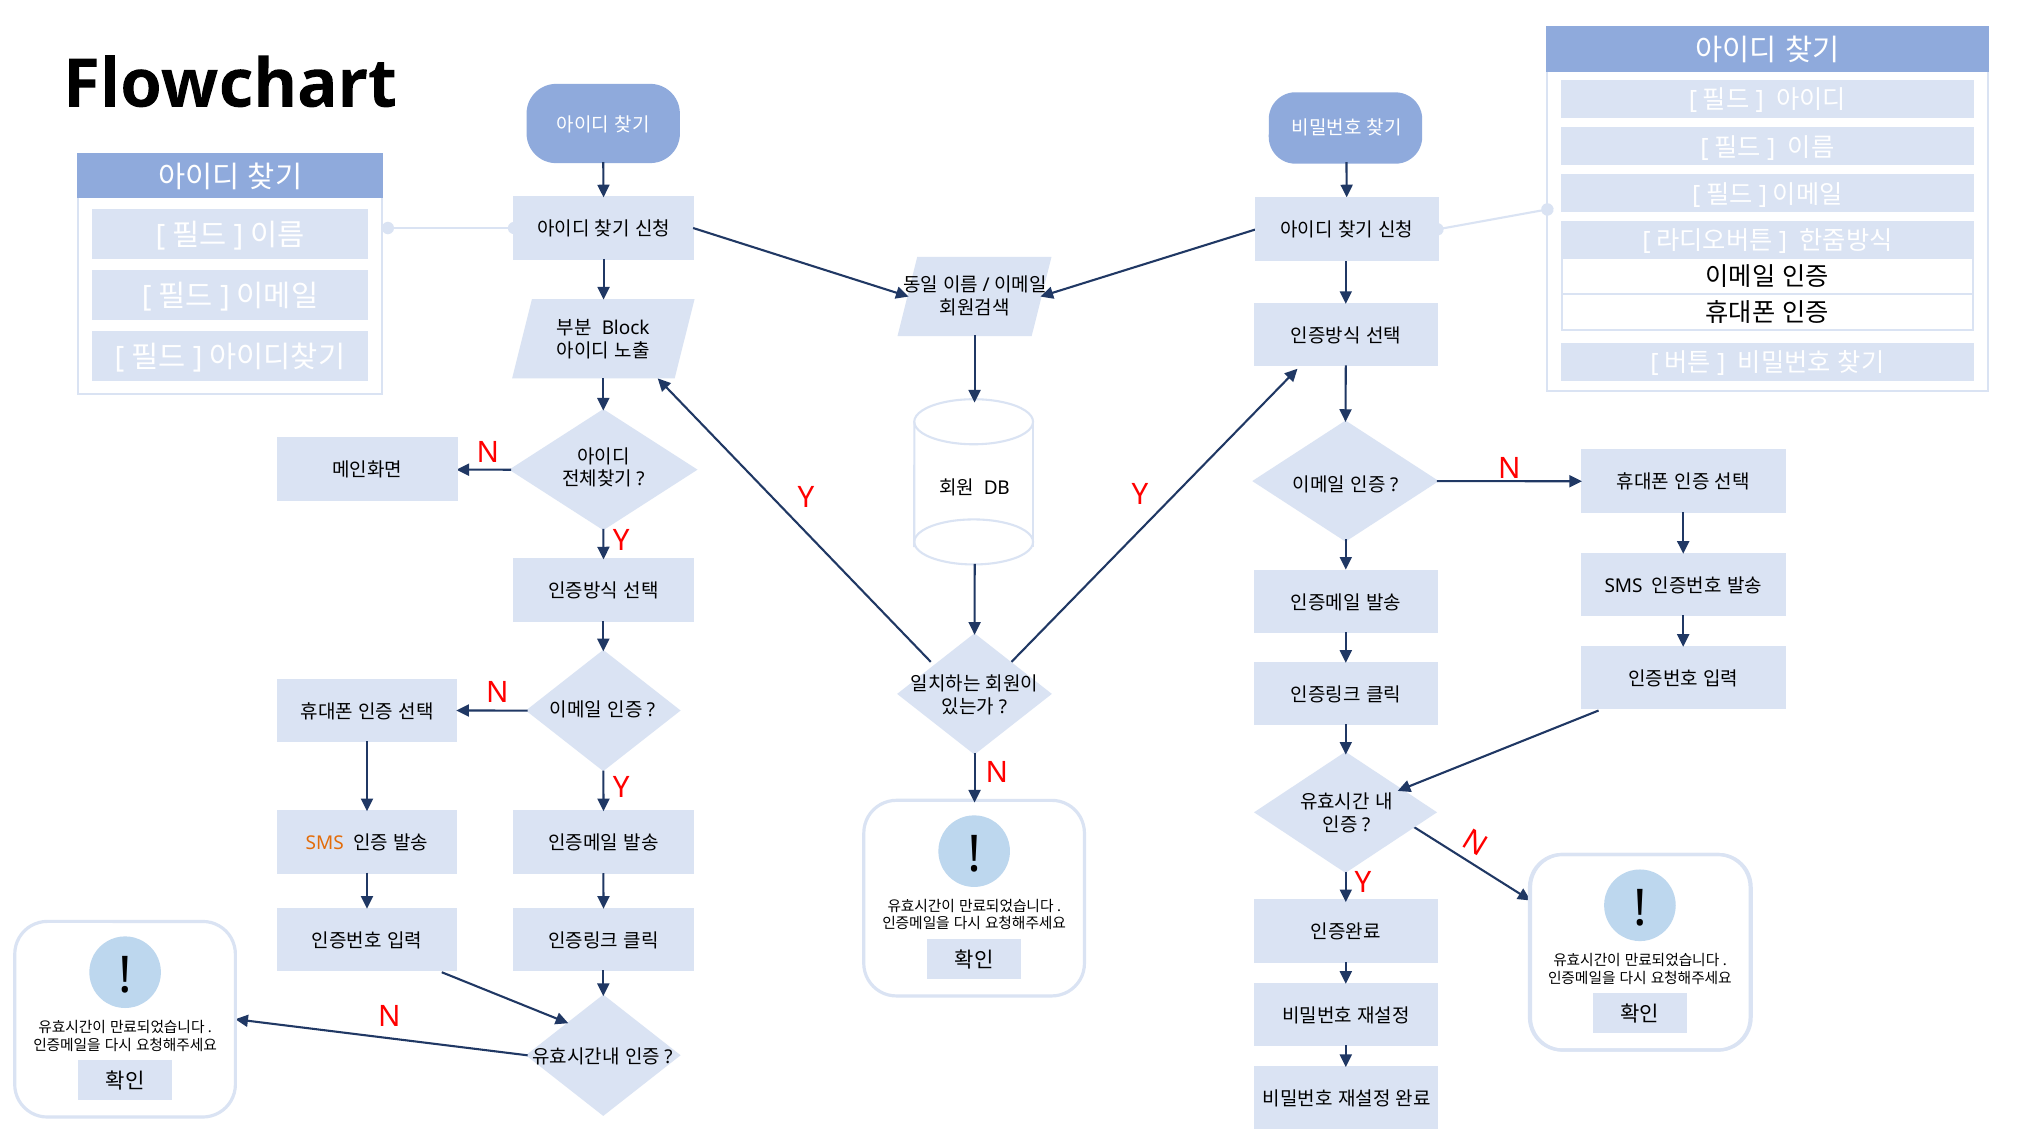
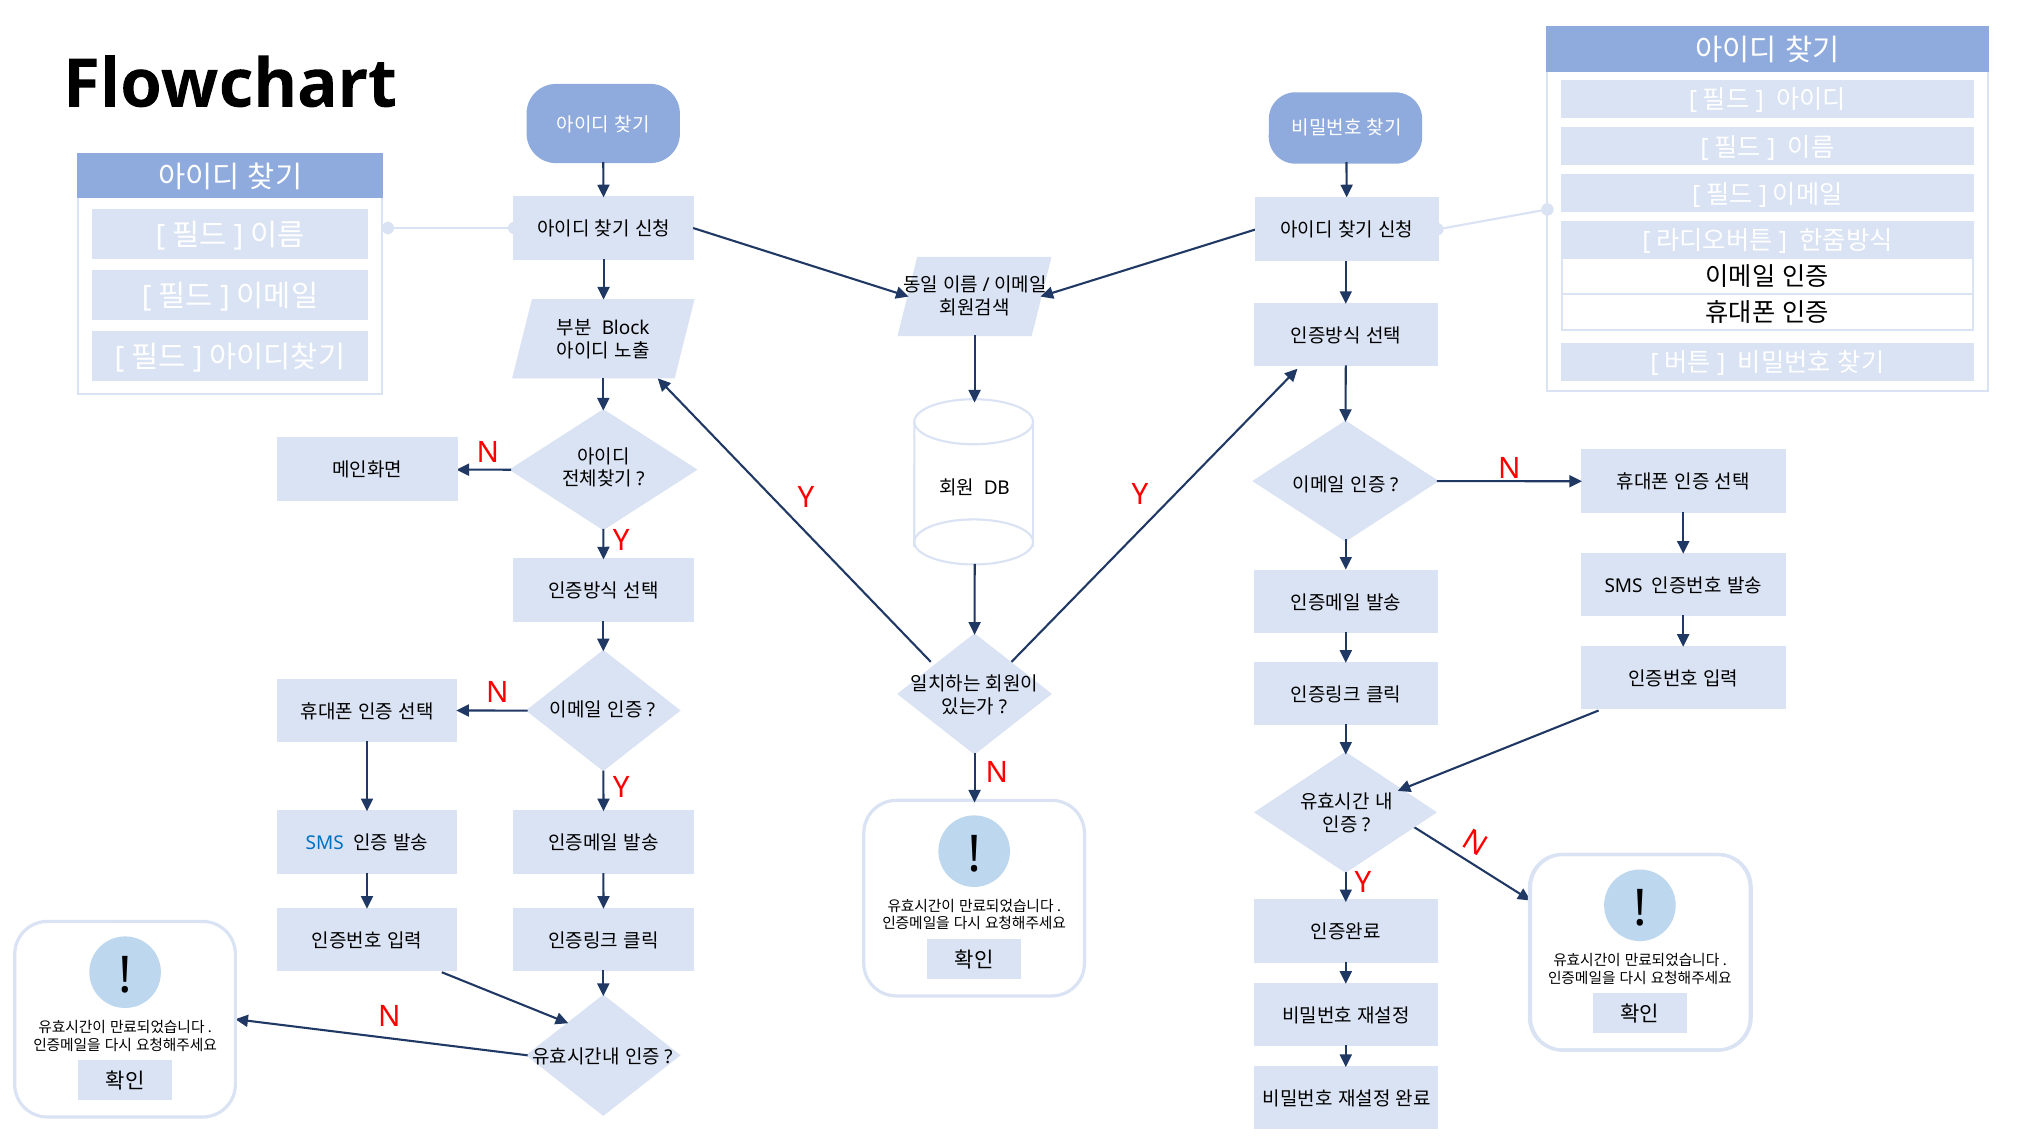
SMS at (325, 844) colour: orange -> blue
